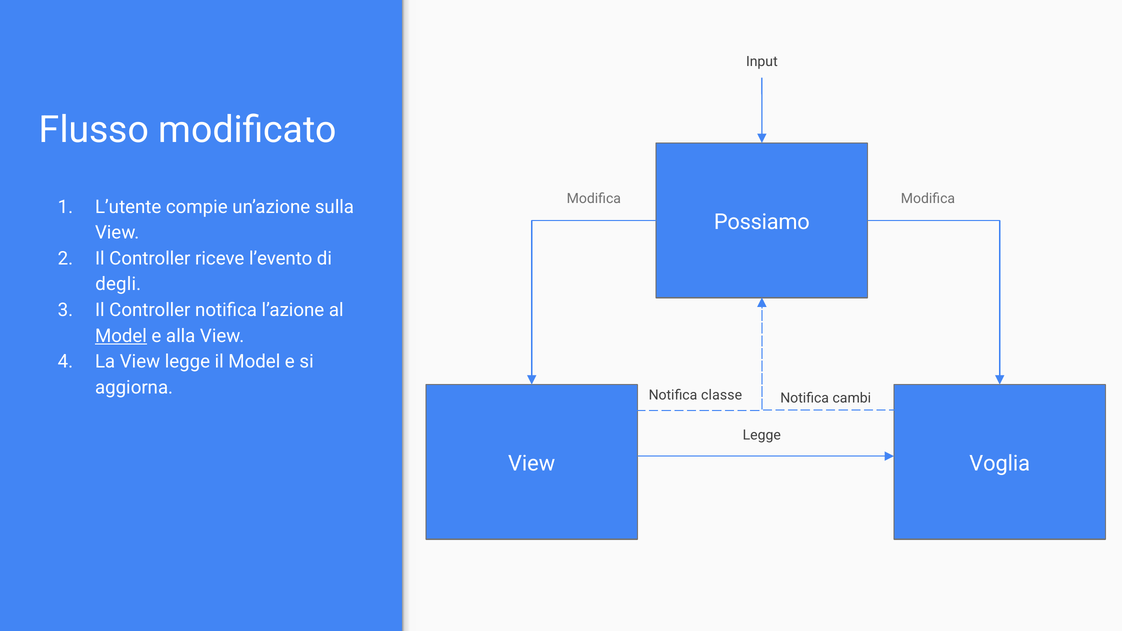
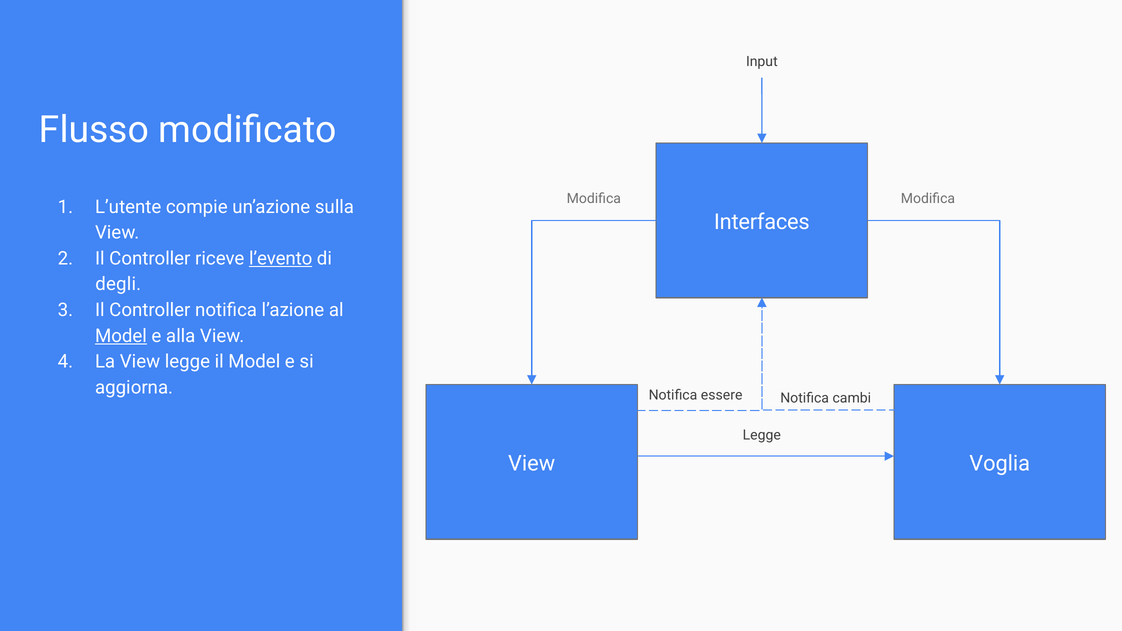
Possiamo: Possiamo -> Interfaces
l’evento underline: none -> present
classe: classe -> essere
